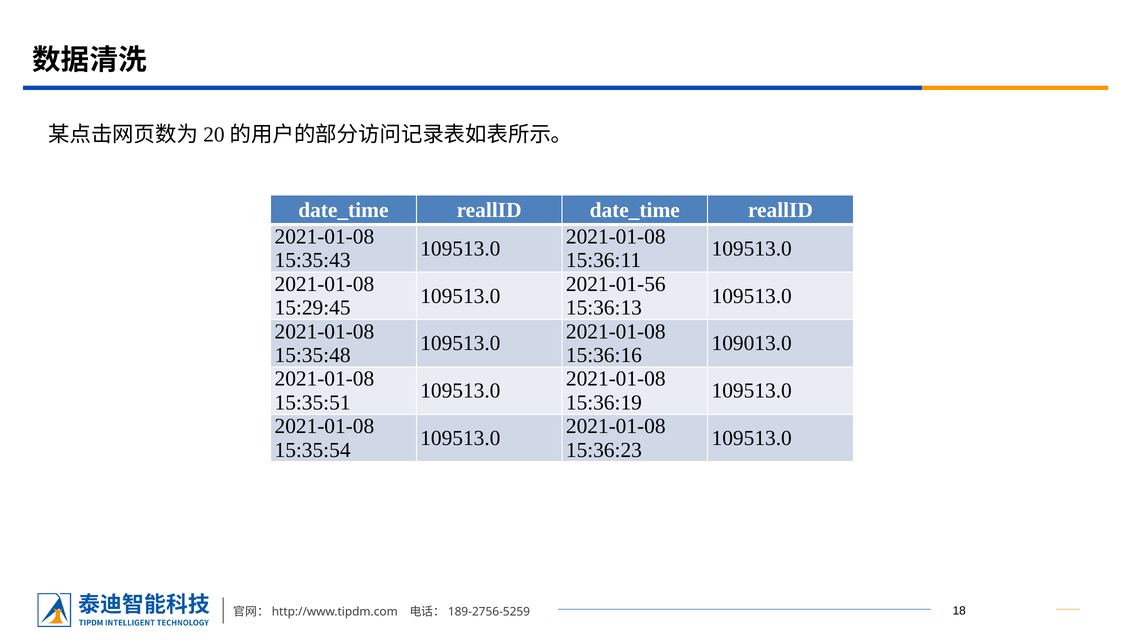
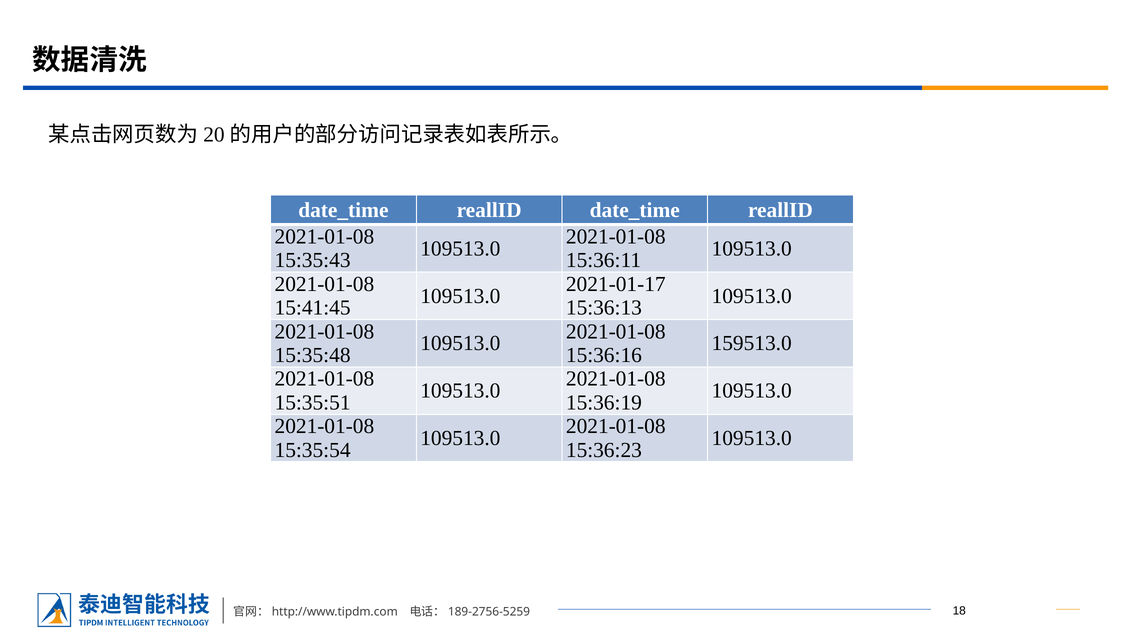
2021-01-56: 2021-01-56 -> 2021-01-17
15:29:45: 15:29:45 -> 15:41:45
109013.0: 109013.0 -> 159513.0
